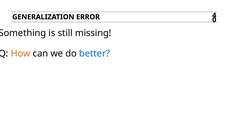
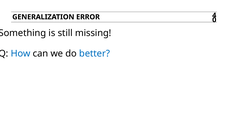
How colour: orange -> blue
